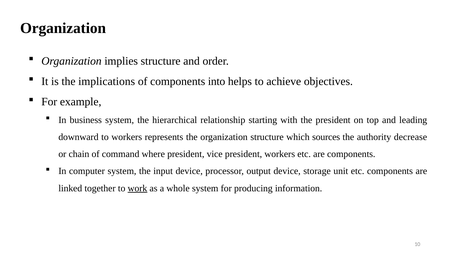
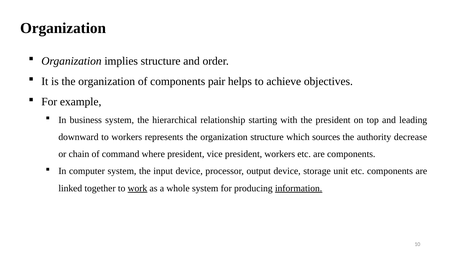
is the implications: implications -> organization
into: into -> pair
information underline: none -> present
